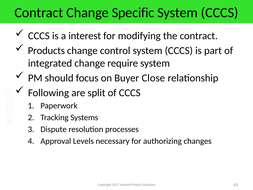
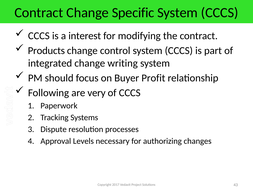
require: require -> writing
Close: Close -> Profit
split: split -> very
